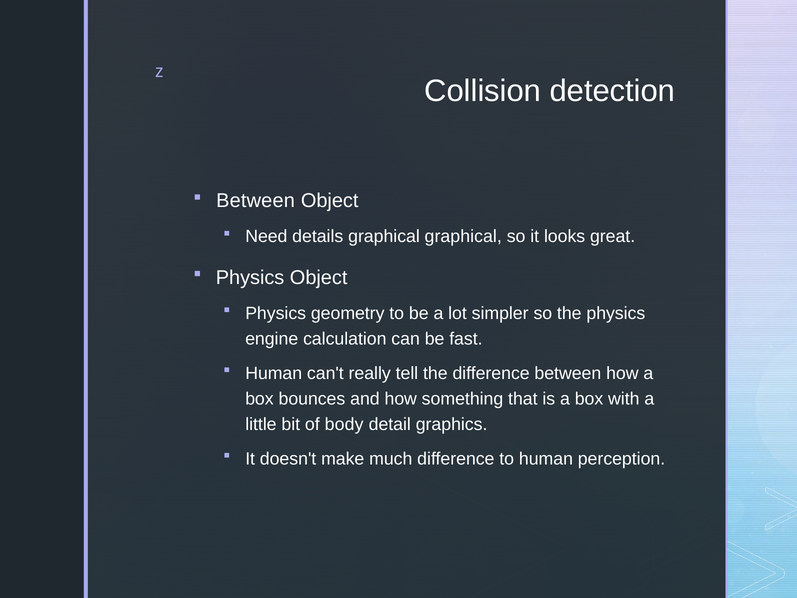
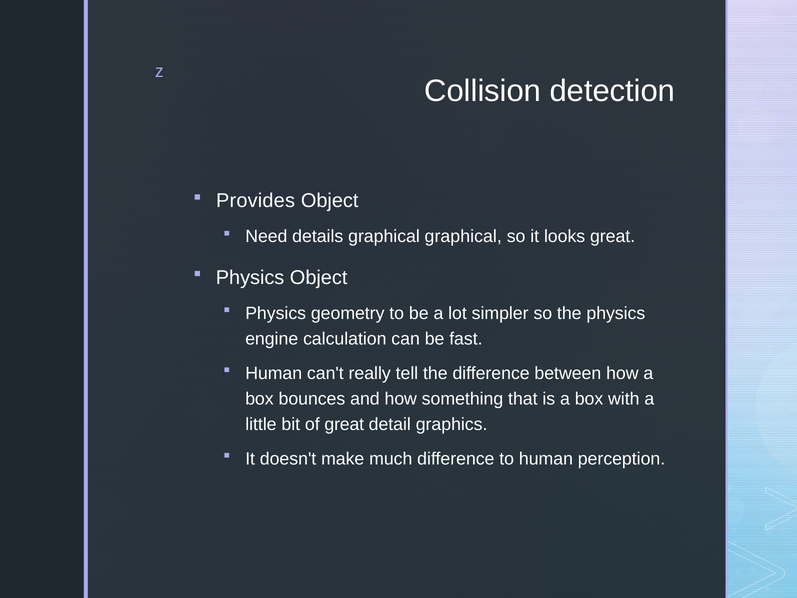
Between at (256, 201): Between -> Provides
of body: body -> great
